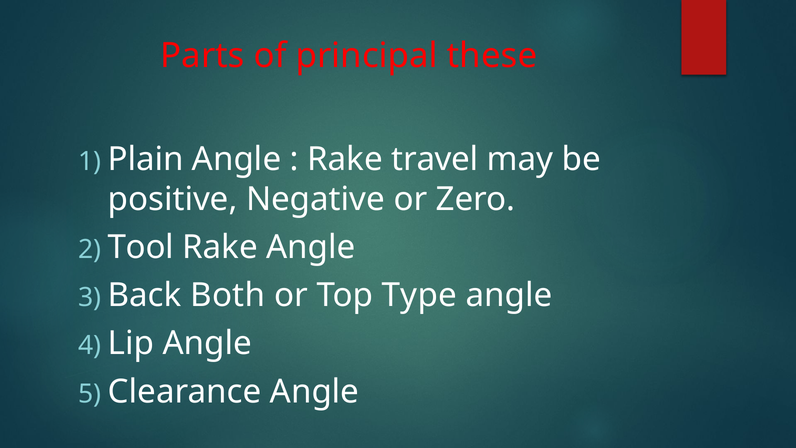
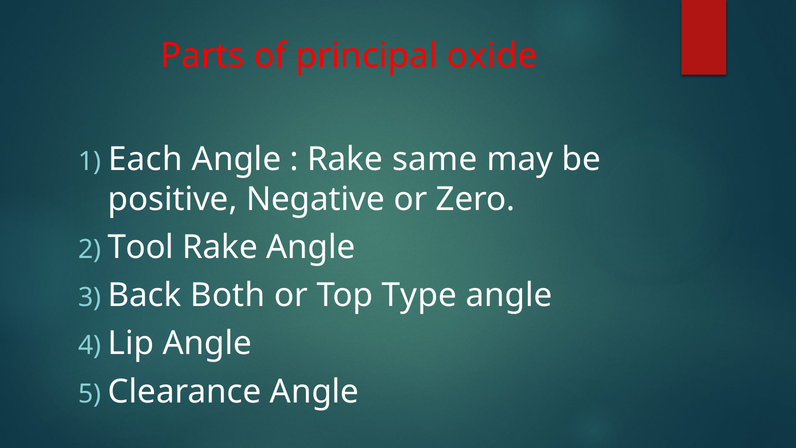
these: these -> oxide
Plain: Plain -> Each
travel: travel -> same
